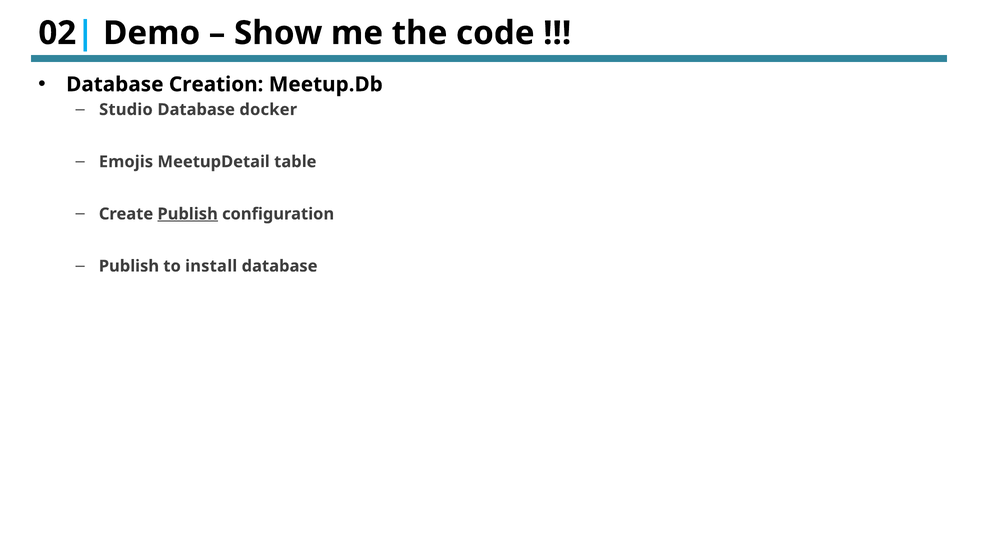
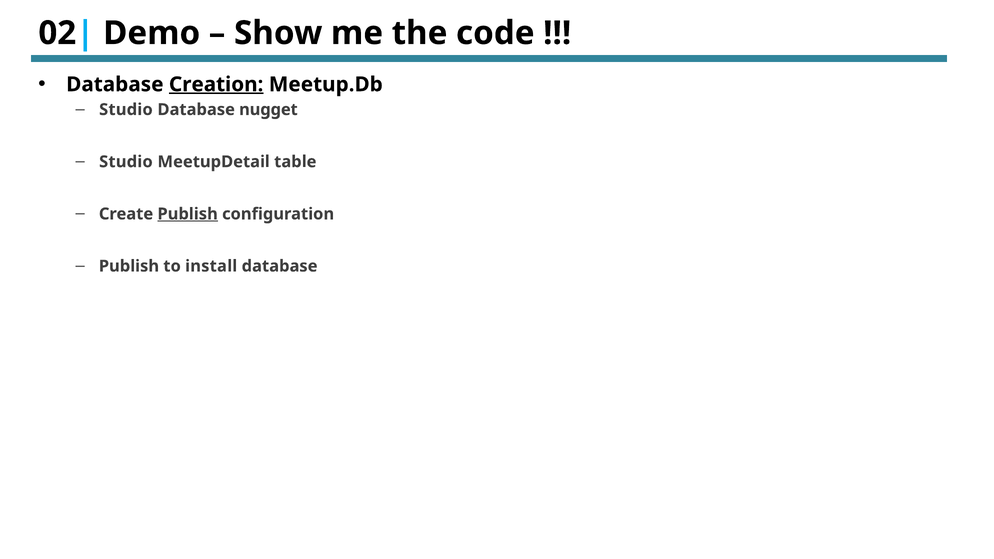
Creation underline: none -> present
docker: docker -> nugget
Emojis at (126, 162): Emojis -> Studio
